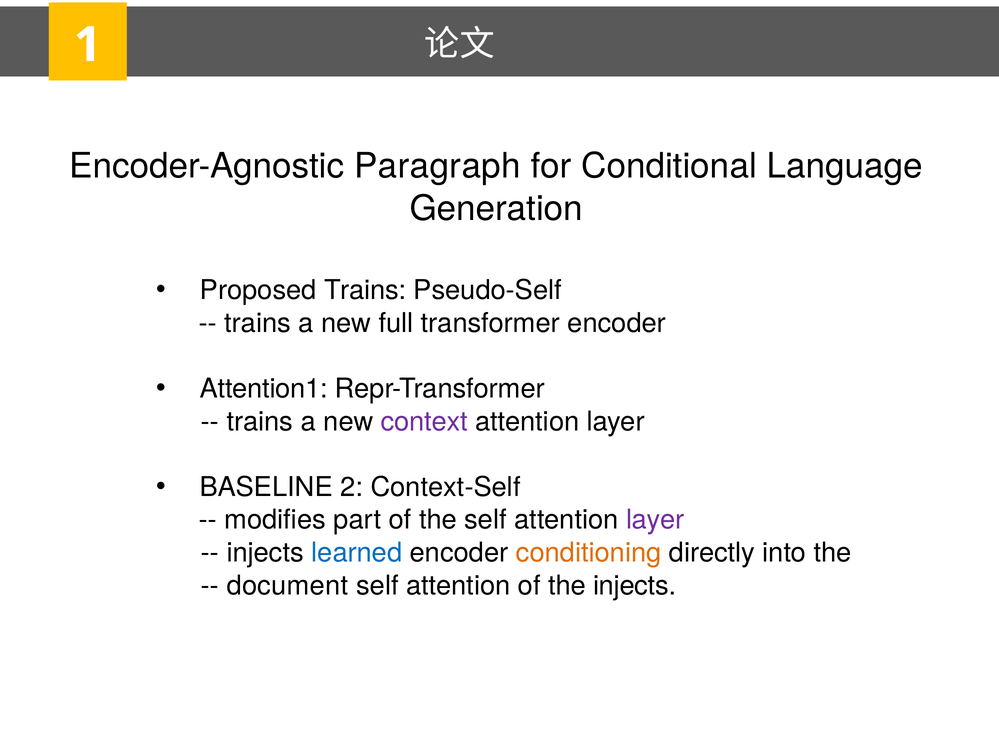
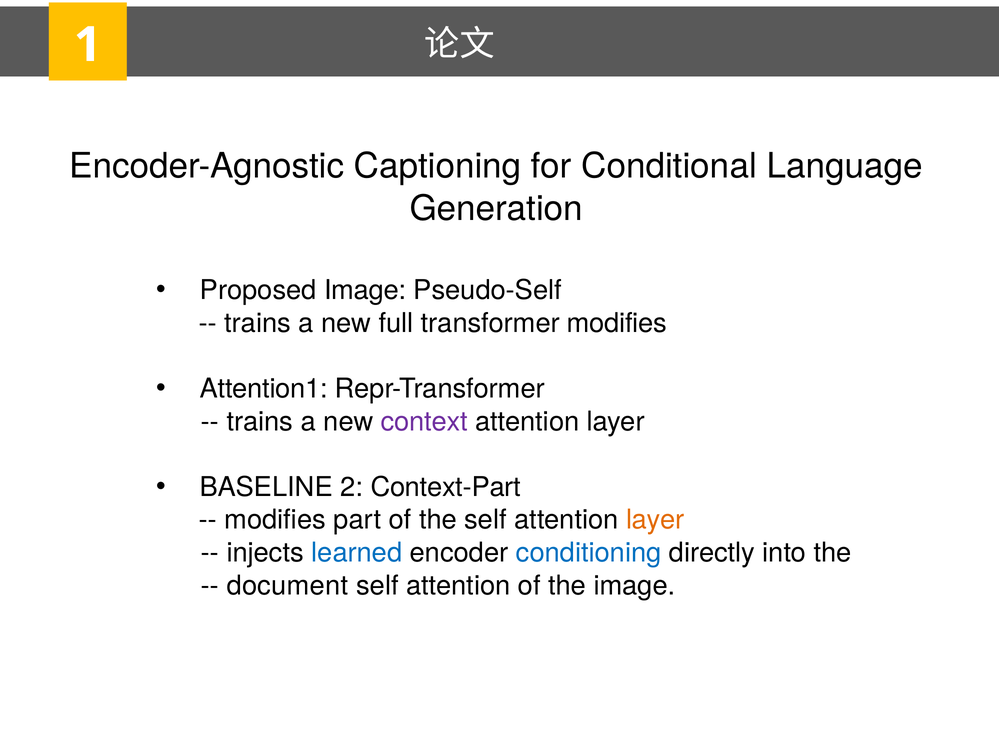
Paragraph: Paragraph -> Captioning
Proposed Trains: Trains -> Image
transformer encoder: encoder -> modifies
Context-Self: Context-Self -> Context-Part
layer at (655, 520) colour: purple -> orange
conditioning colour: orange -> blue
the injects: injects -> image
